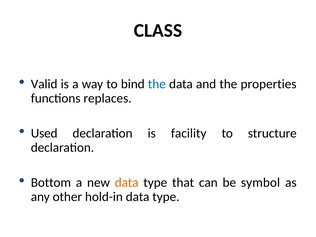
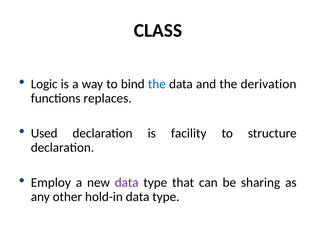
Valid: Valid -> Logic
properties: properties -> derivation
Bottom: Bottom -> Employ
data at (127, 183) colour: orange -> purple
symbol: symbol -> sharing
